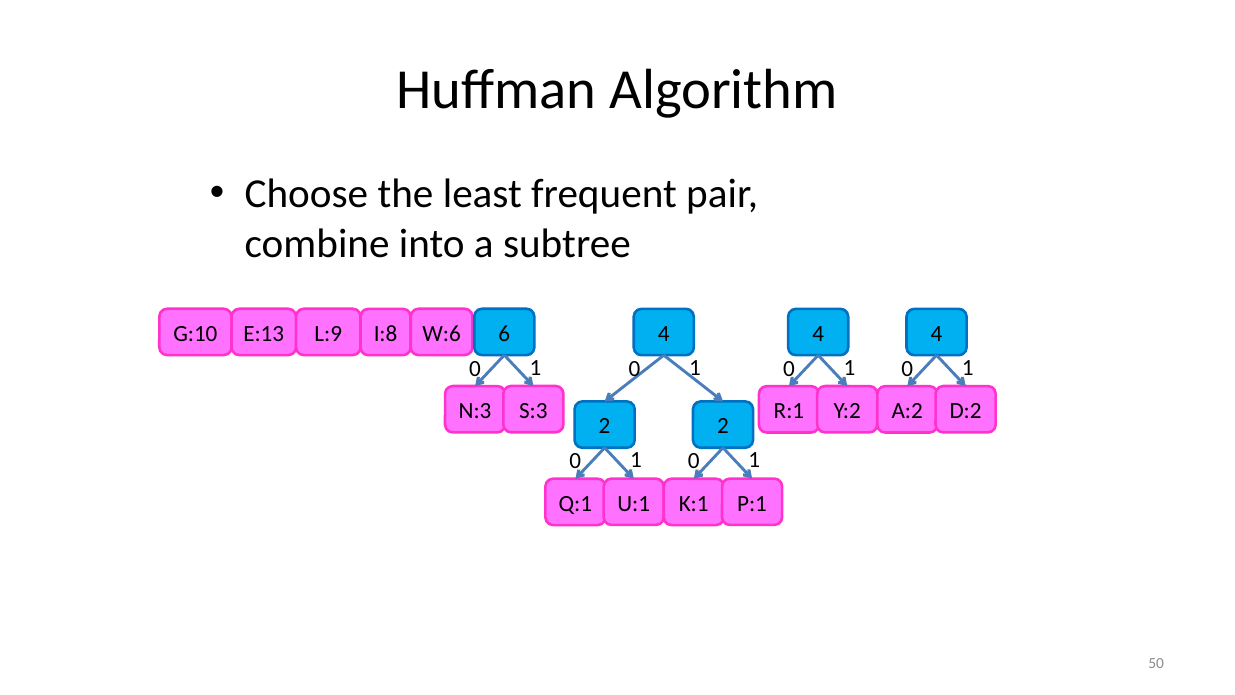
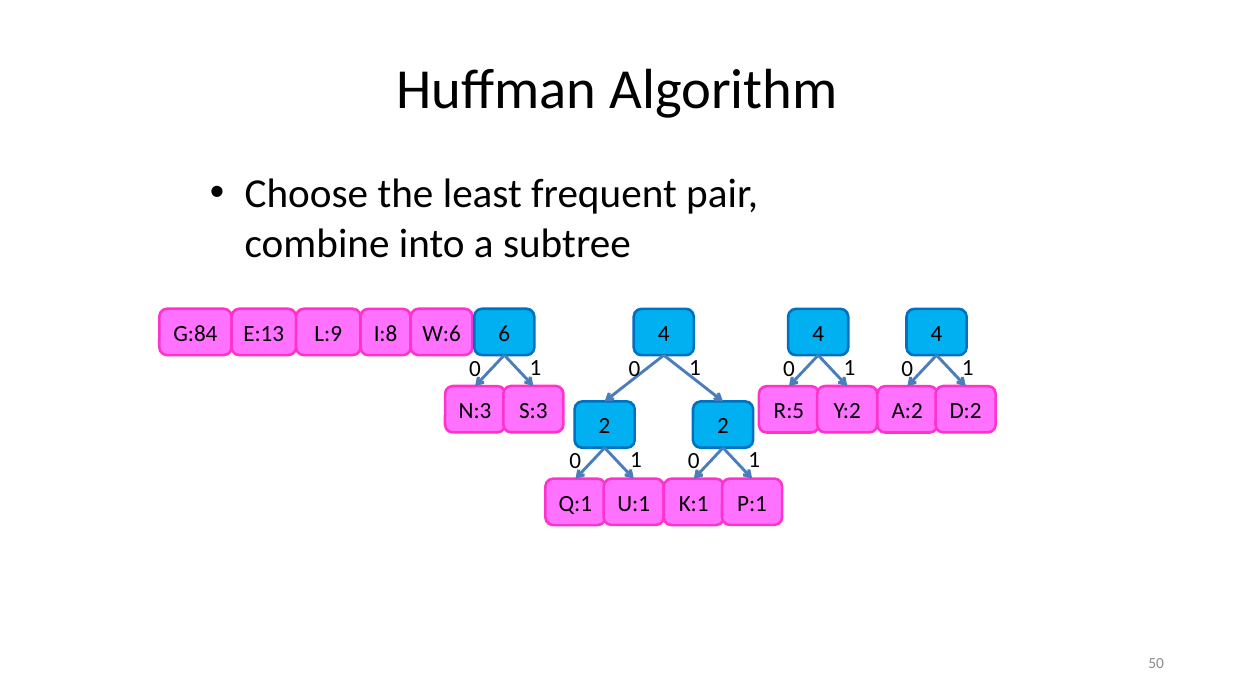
G:10: G:10 -> G:84
R:1: R:1 -> R:5
